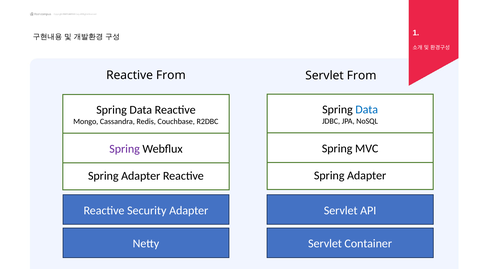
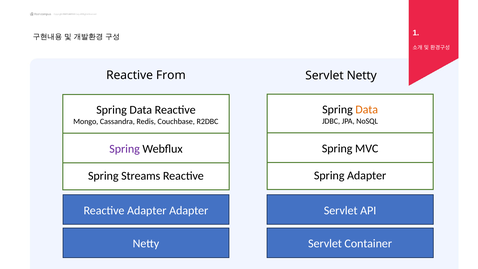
Servlet From: From -> Netty
Data at (367, 110) colour: blue -> orange
Adapter at (141, 176): Adapter -> Streams
Reactive Security: Security -> Adapter
